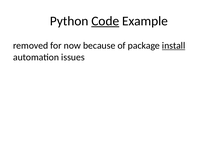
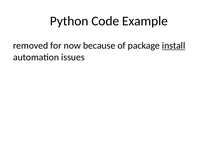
Code underline: present -> none
